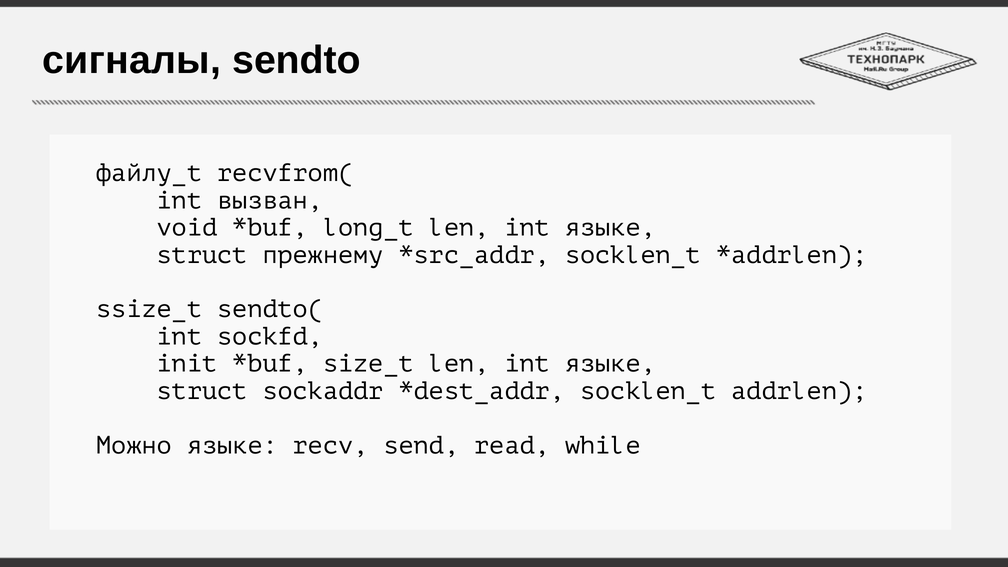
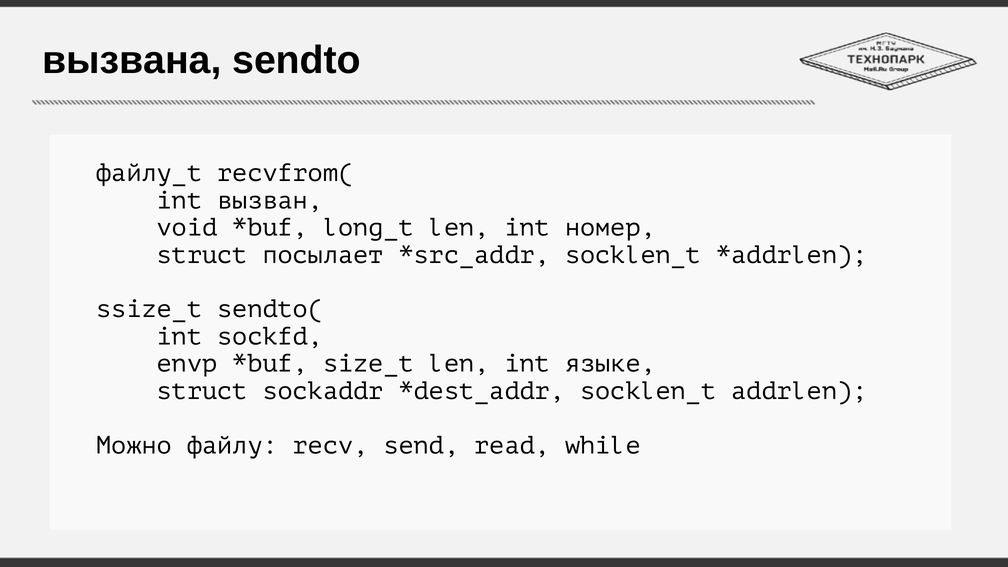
сигналы: сигналы -> вызвана
языке at (610, 227): языке -> номер
прежнему: прежнему -> посылает
init: init -> envp
Можно языке: языке -> файлу
